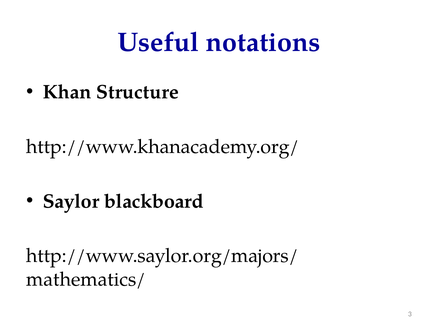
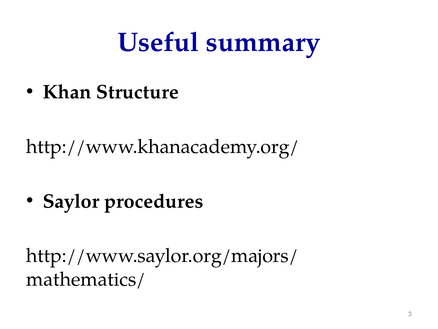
notations: notations -> summary
blackboard: blackboard -> procedures
